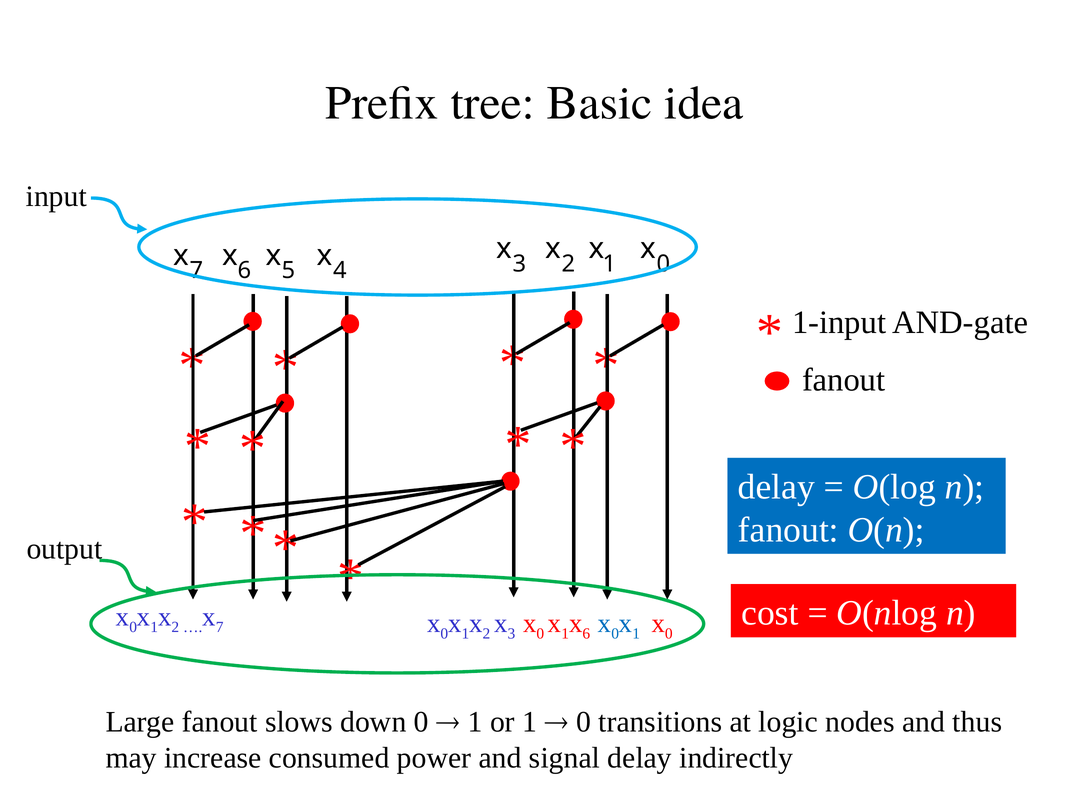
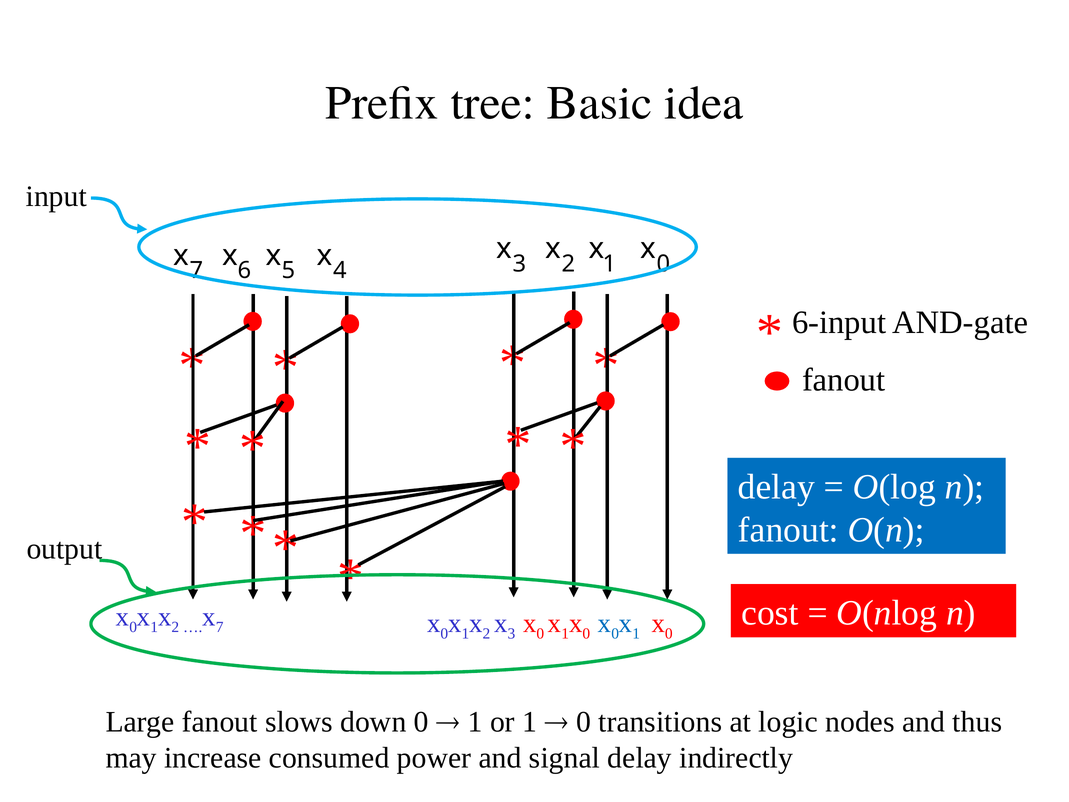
1-input: 1-input -> 6-input
6 at (586, 634): 6 -> 0
